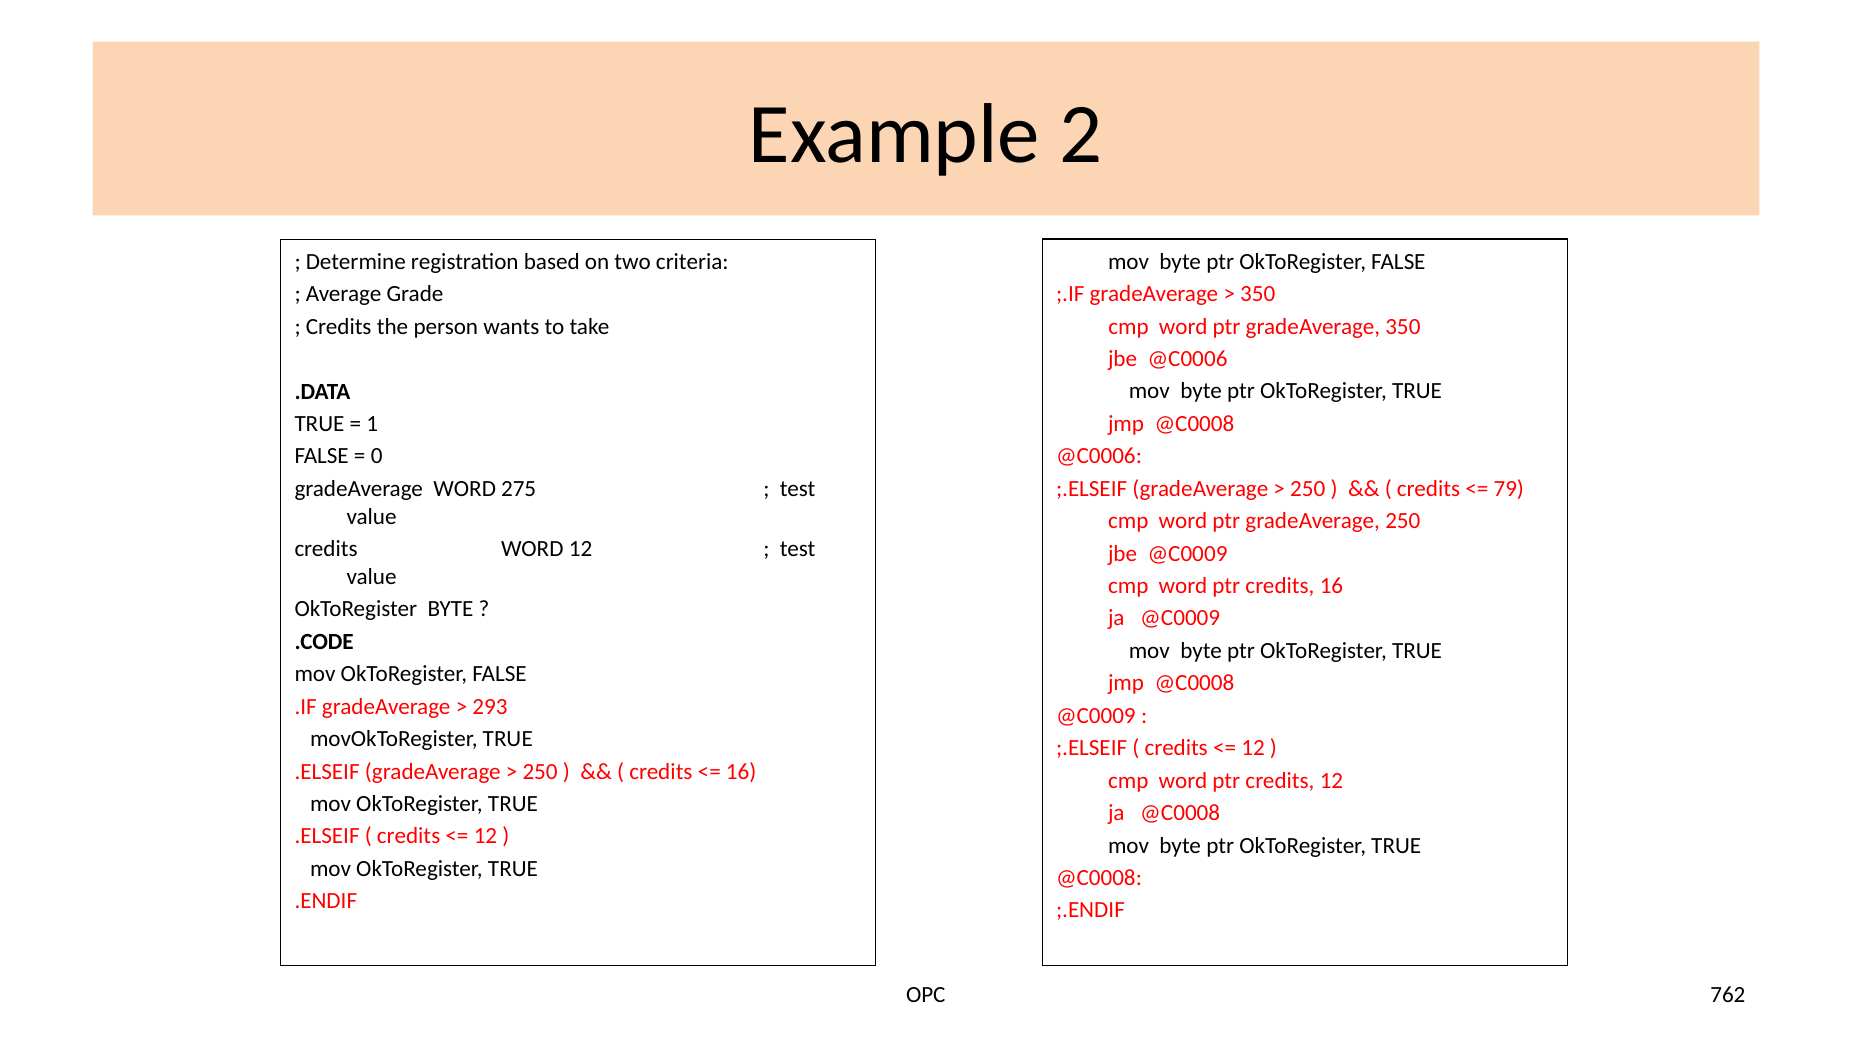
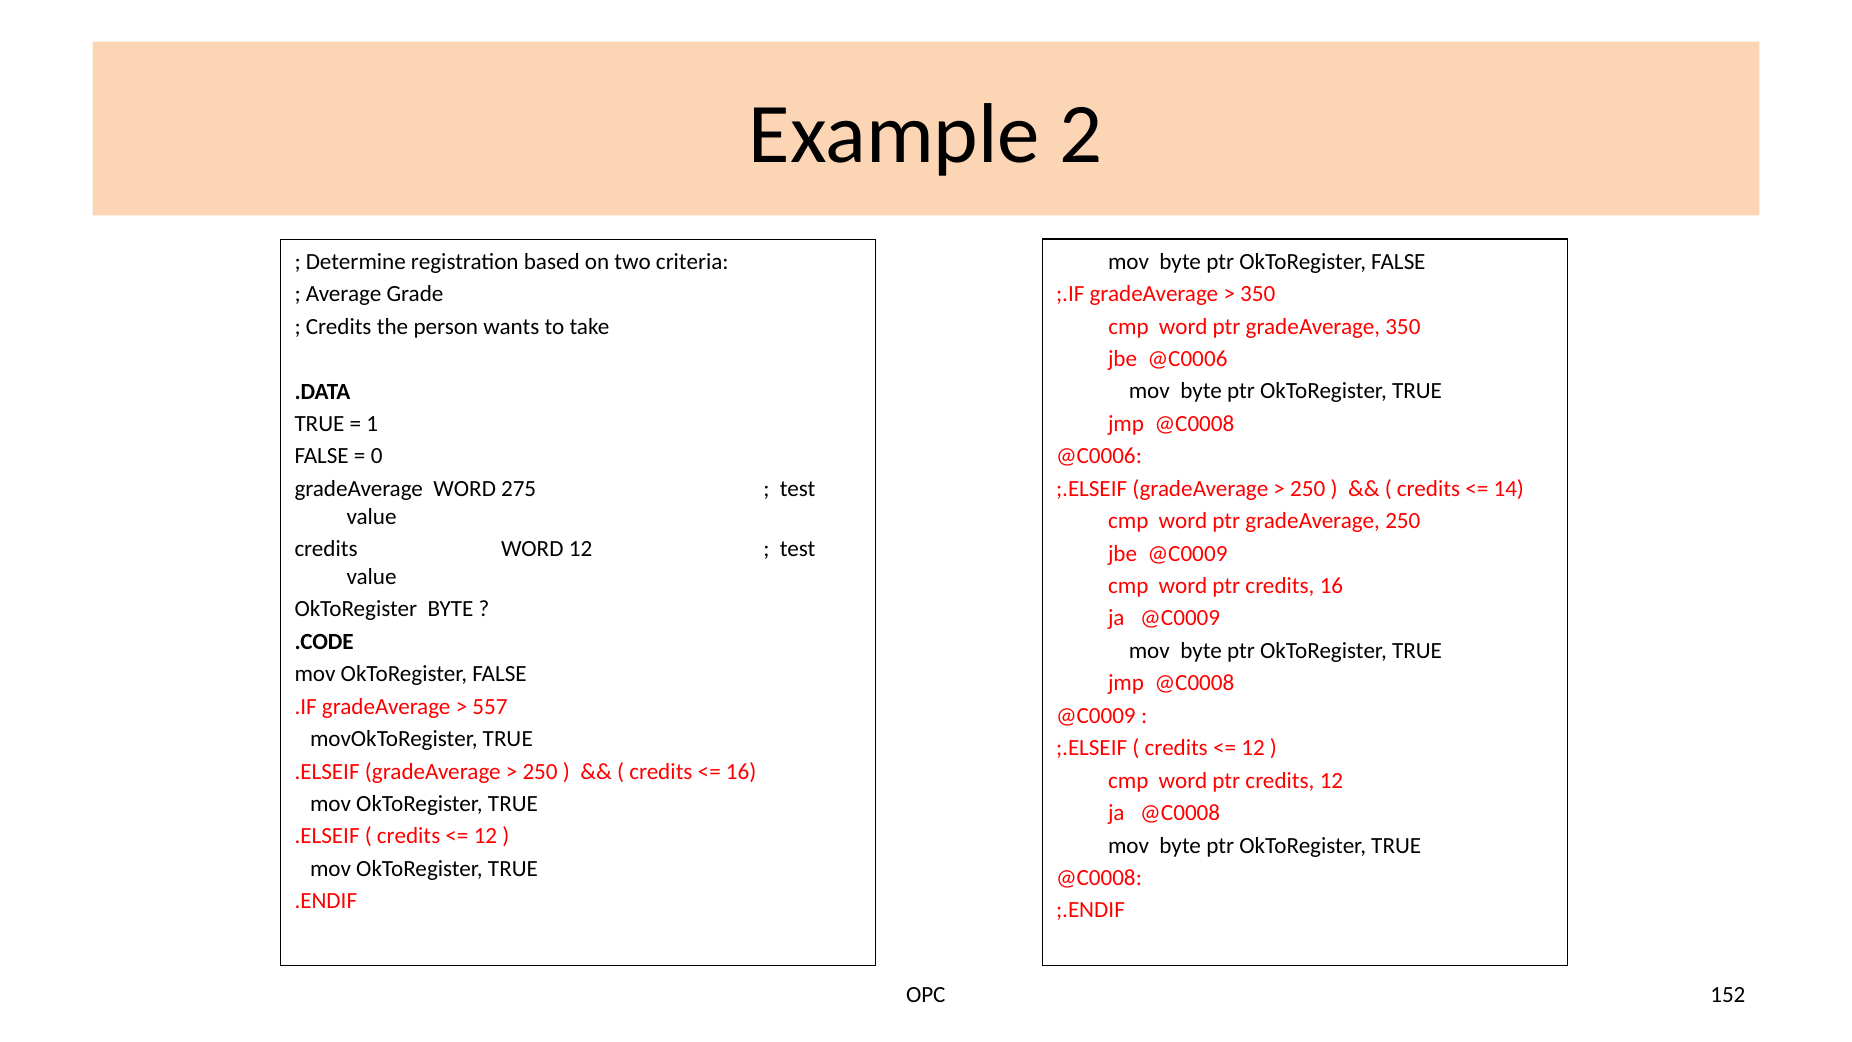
79: 79 -> 14
293: 293 -> 557
762: 762 -> 152
